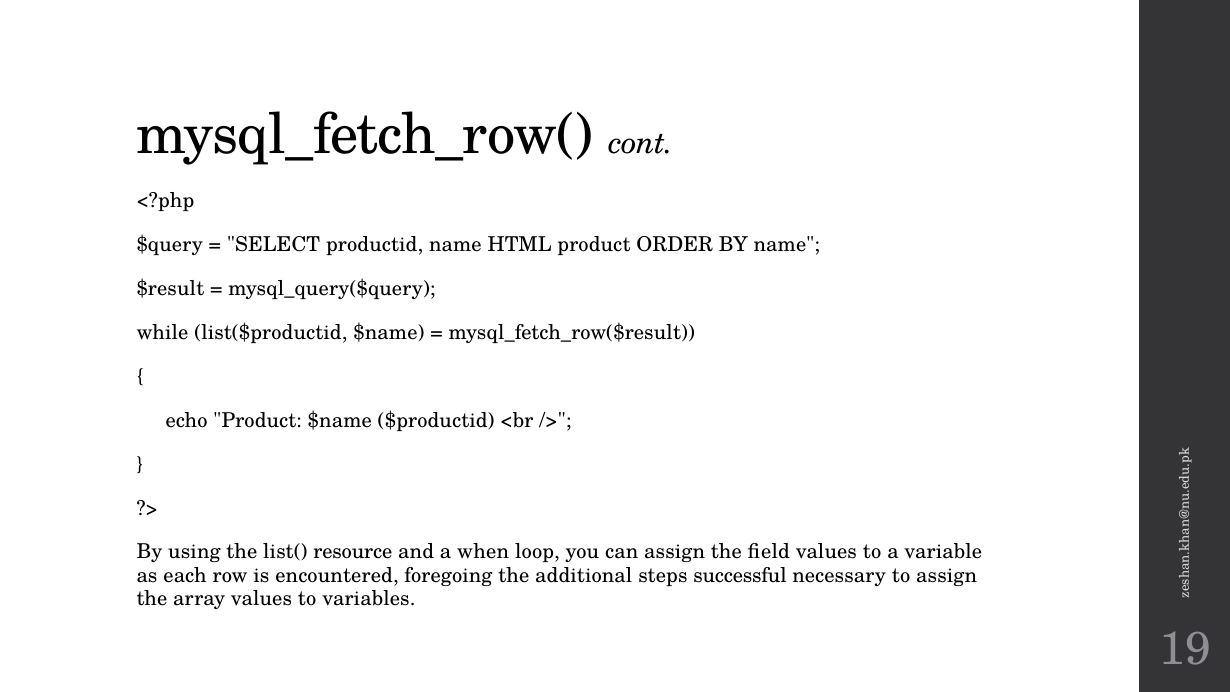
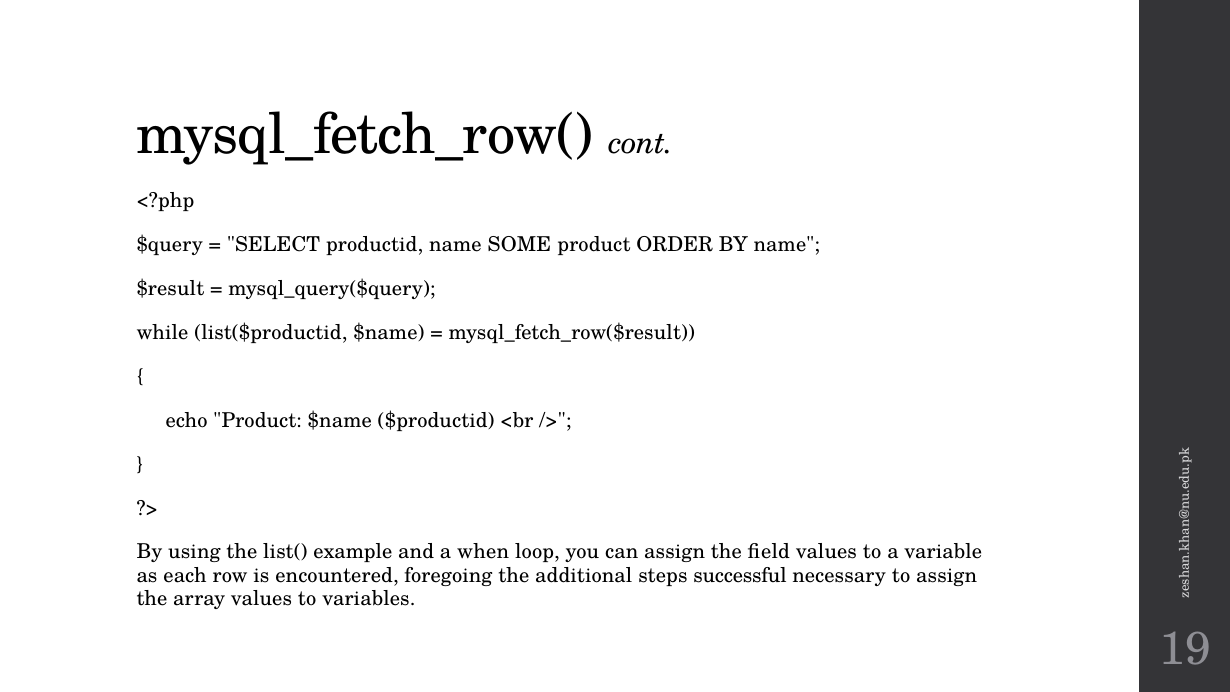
HTML: HTML -> SOME
resource: resource -> example
